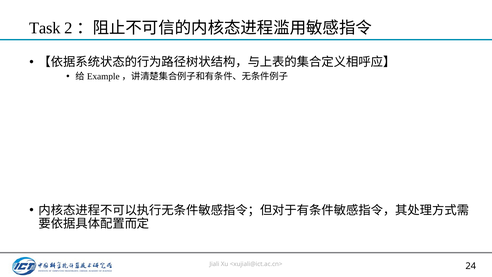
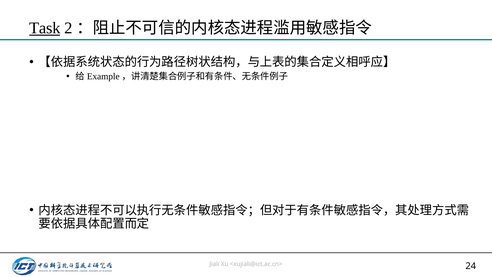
Task underline: none -> present
